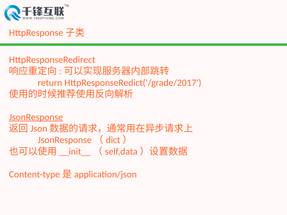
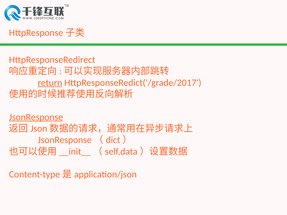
return underline: none -> present
